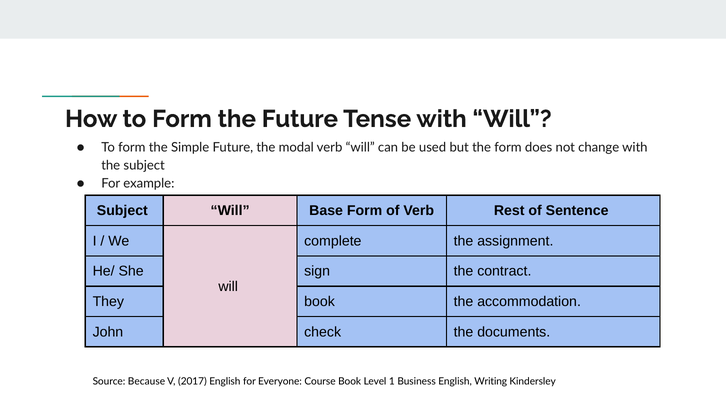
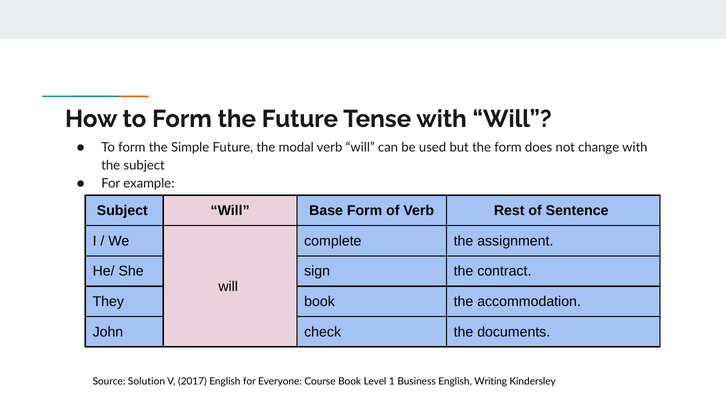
Because: Because -> Solution
